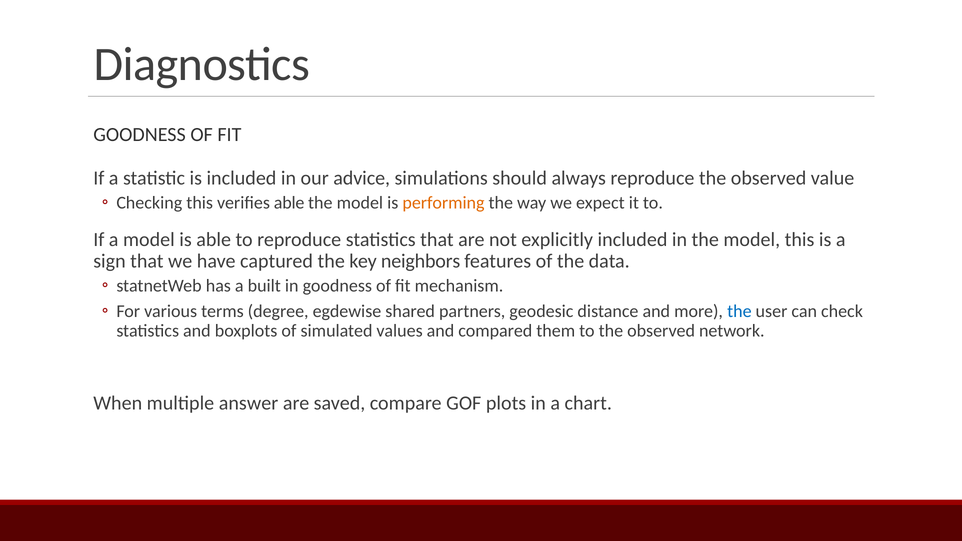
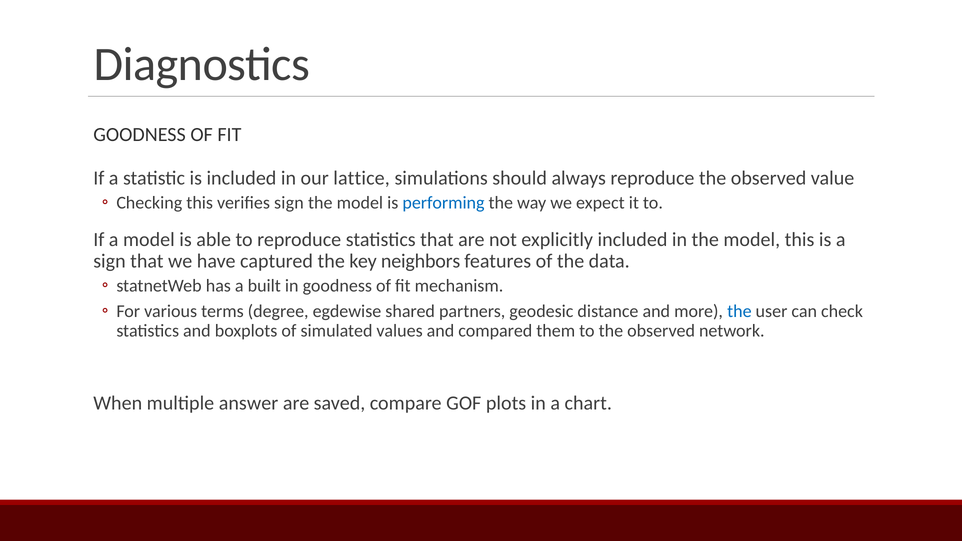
advice: advice -> lattice
verifies able: able -> sign
performing colour: orange -> blue
